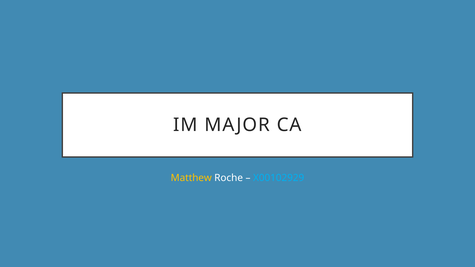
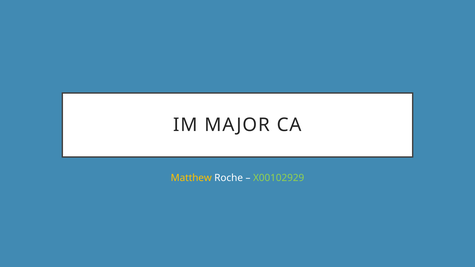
X00102929 colour: light blue -> light green
